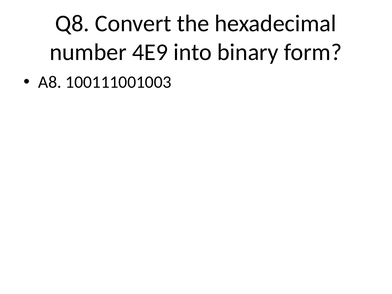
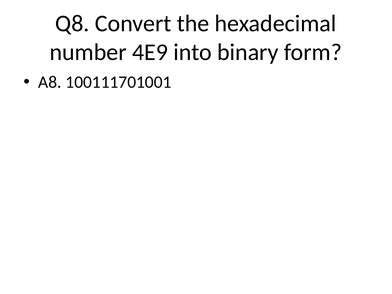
100111001003: 100111001003 -> 100111701001
